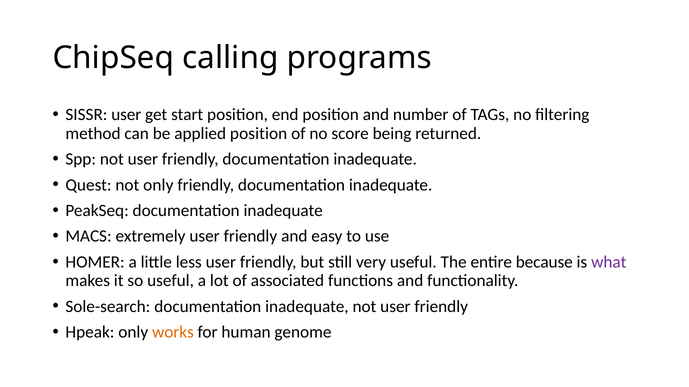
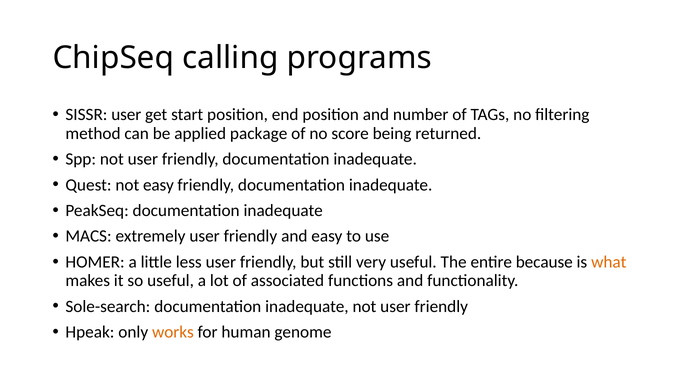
applied position: position -> package
not only: only -> easy
what colour: purple -> orange
